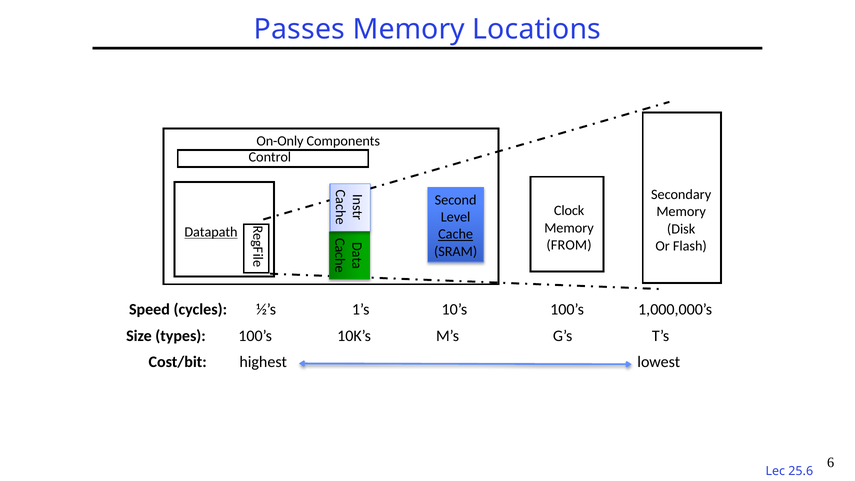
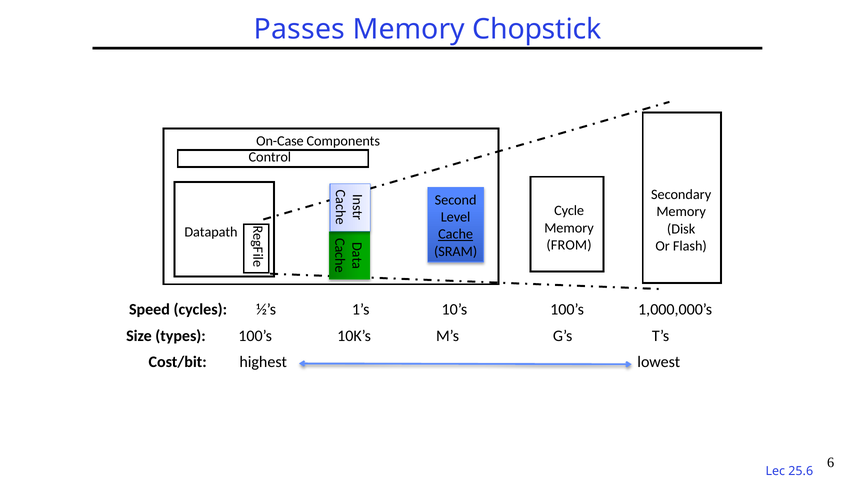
Locations: Locations -> Chopstick
On-Only: On-Only -> On-Case
Clock: Clock -> Cycle
Datapath underline: present -> none
